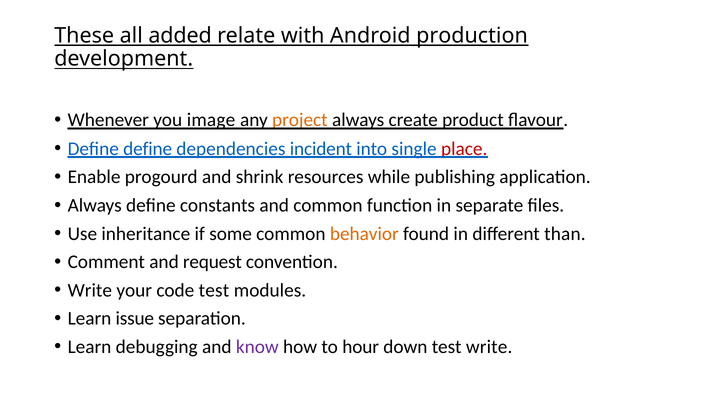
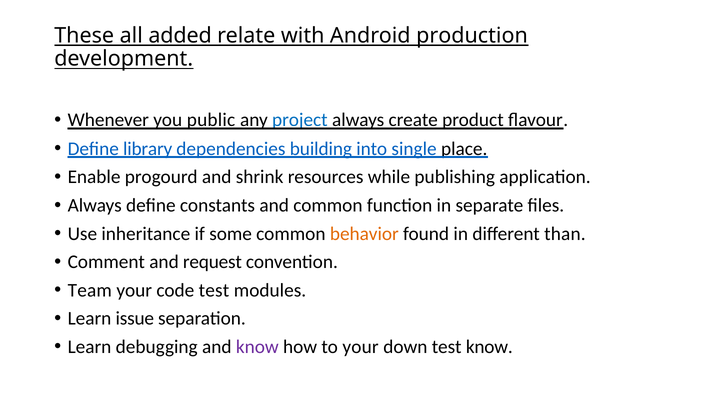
image: image -> public
project colour: orange -> blue
Define define: define -> library
incident: incident -> building
place colour: red -> black
Write at (90, 290): Write -> Team
to hour: hour -> your
test write: write -> know
